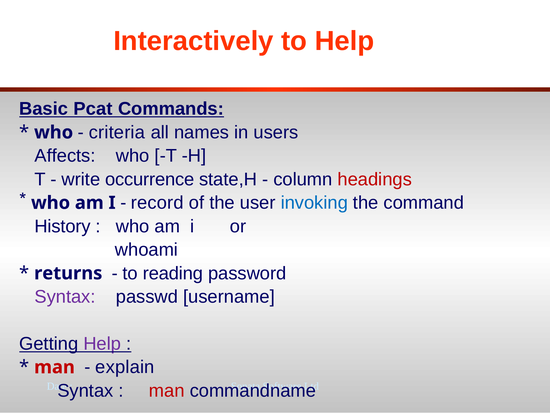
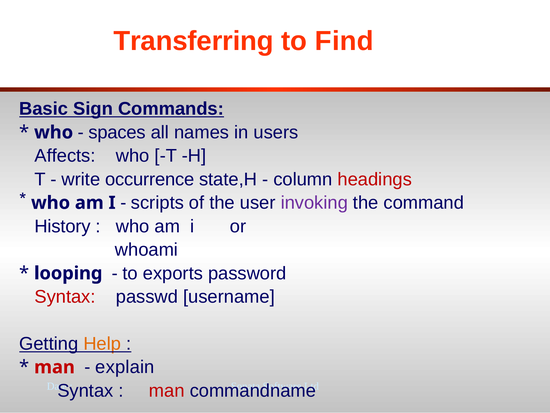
Interactively: Interactively -> Transferring
to Help: Help -> Find
Pcat: Pcat -> Sign
criteria: criteria -> spaces
record: record -> scripts
invoking colour: blue -> purple
returns: returns -> looping
reading: reading -> exports
Syntax at (65, 296) colour: purple -> red
Help at (102, 343) colour: purple -> orange
